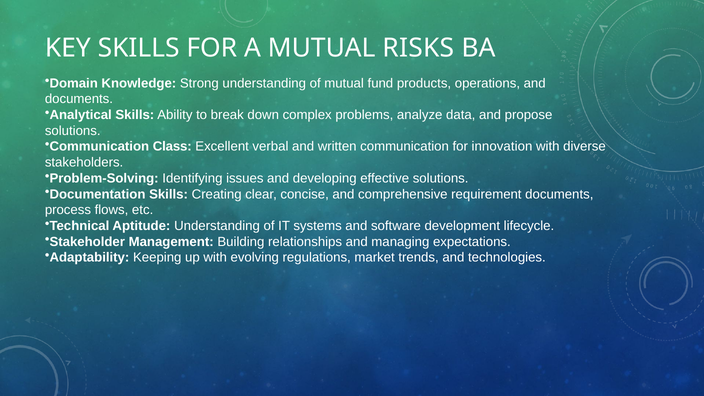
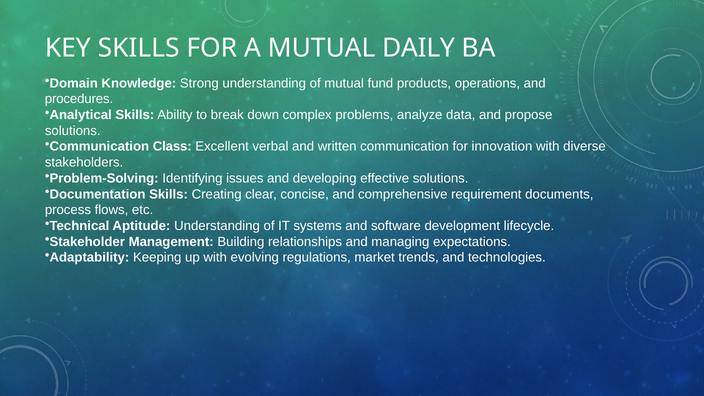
RISKS: RISKS -> DAILY
documents at (79, 99): documents -> procedures
